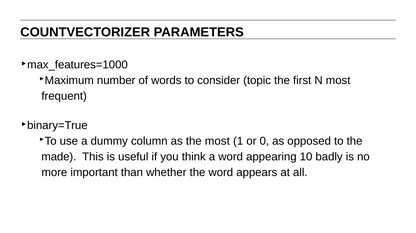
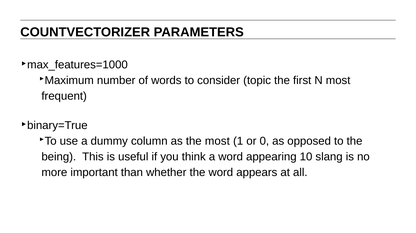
made: made -> being
badly: badly -> slang
